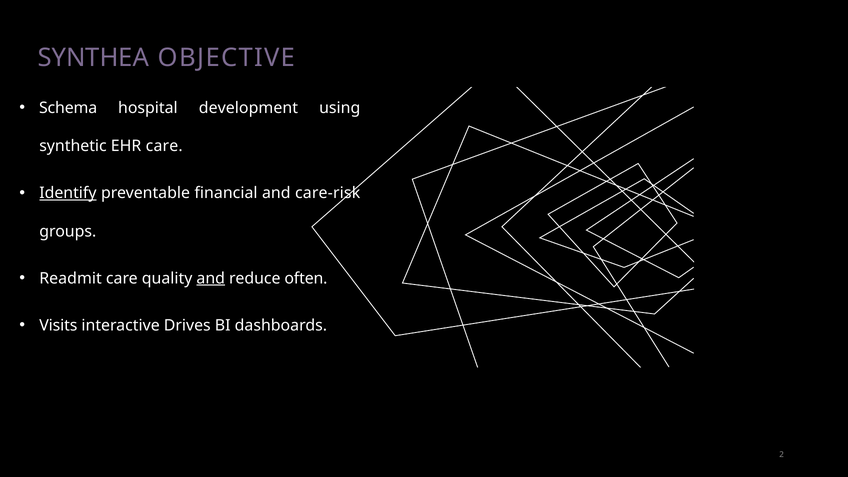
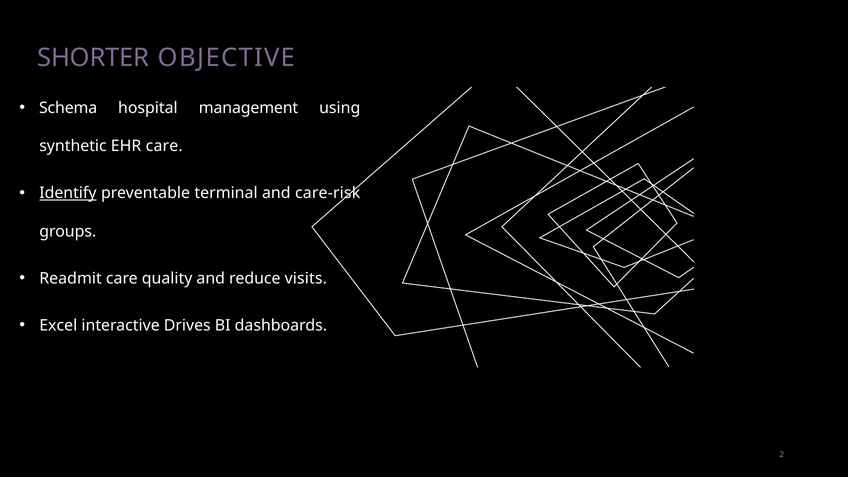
SYNTHEA: SYNTHEA -> SHORTER
development: development -> management
financial: financial -> terminal
and at (211, 278) underline: present -> none
often: often -> visits
Visits: Visits -> Excel
